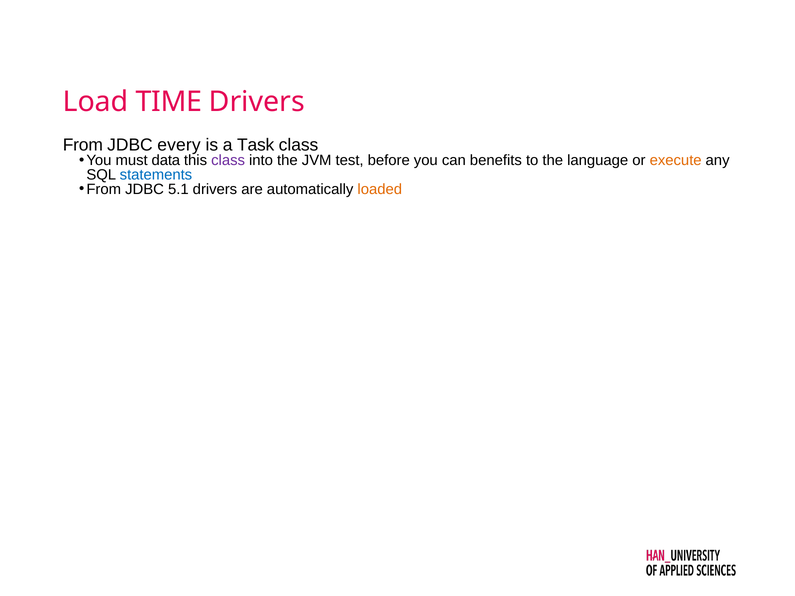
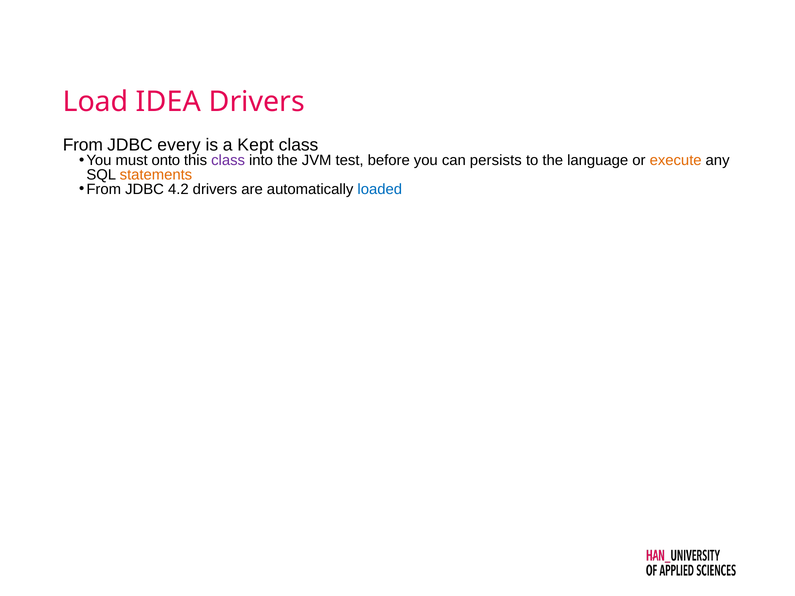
TIME: TIME -> IDEA
Task: Task -> Kept
data: data -> onto
benefits: benefits -> persists
statements colour: blue -> orange
5.1: 5.1 -> 4.2
loaded colour: orange -> blue
